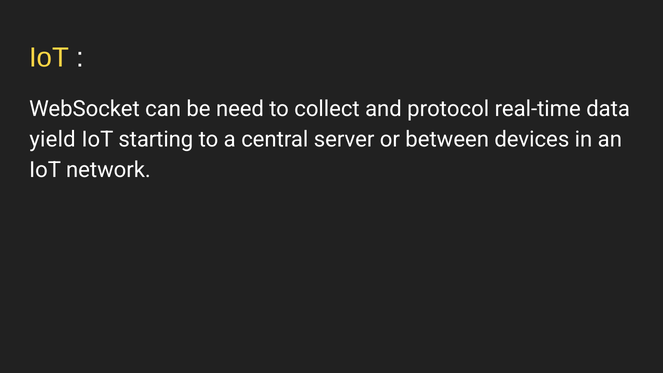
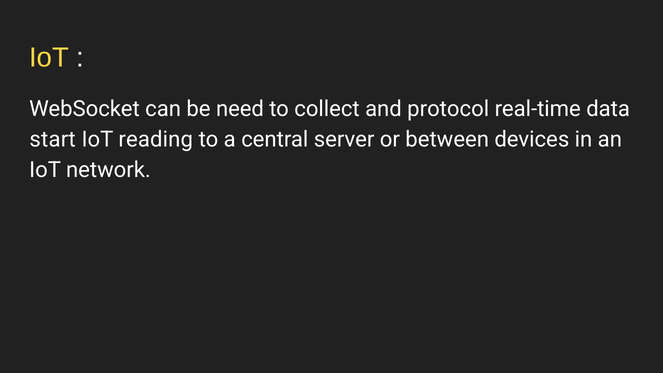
yield: yield -> start
starting: starting -> reading
